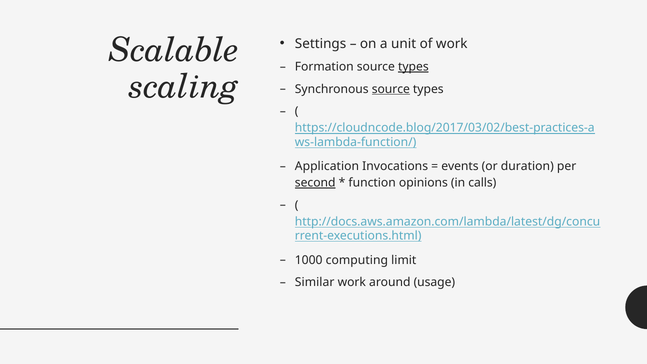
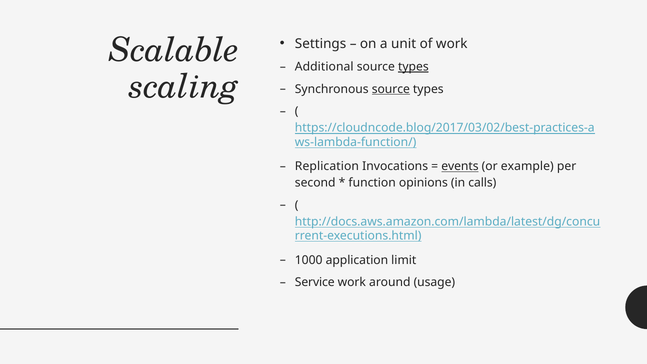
Formation: Formation -> Additional
Application: Application -> Replication
events underline: none -> present
duration: duration -> example
second underline: present -> none
computing: computing -> application
Similar: Similar -> Service
